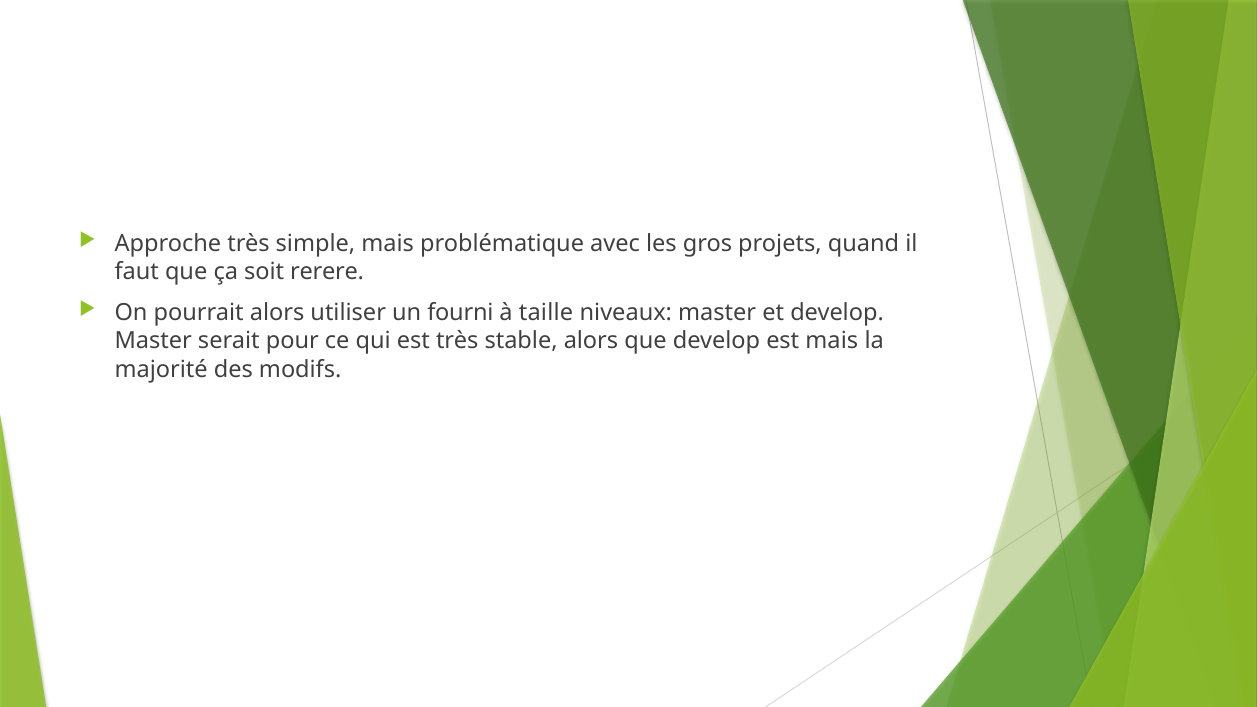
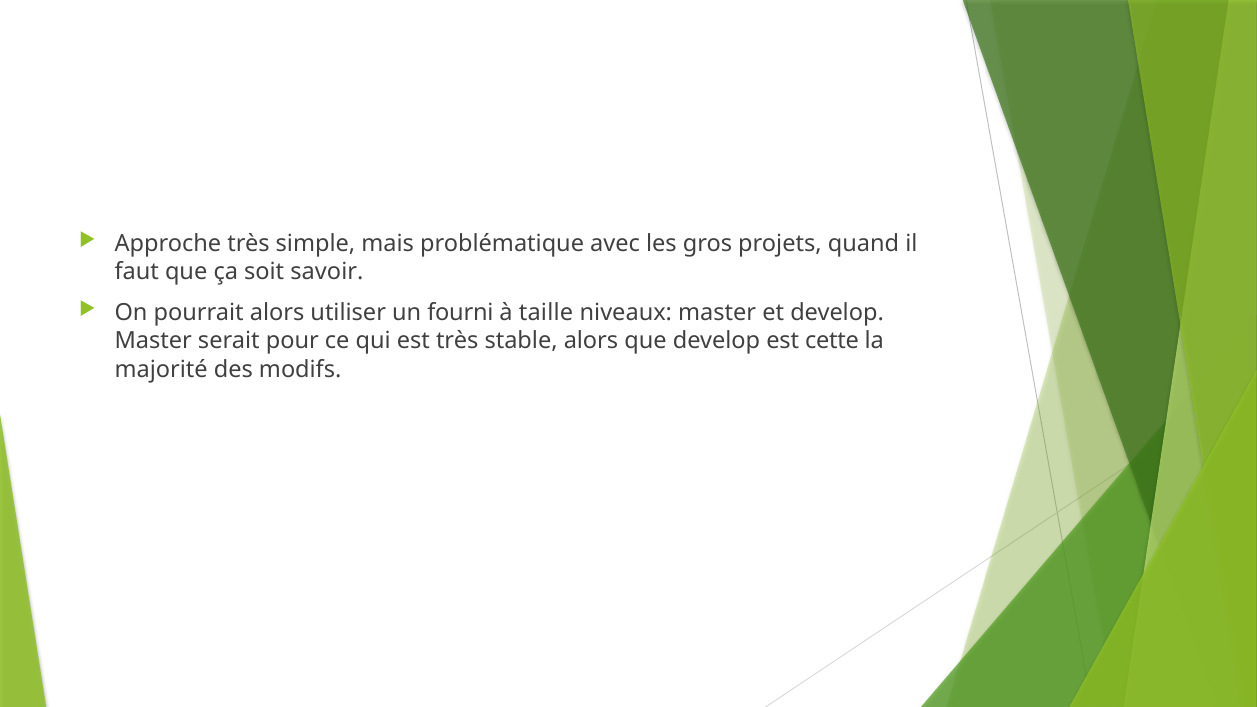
rerere: rerere -> savoir
est mais: mais -> cette
